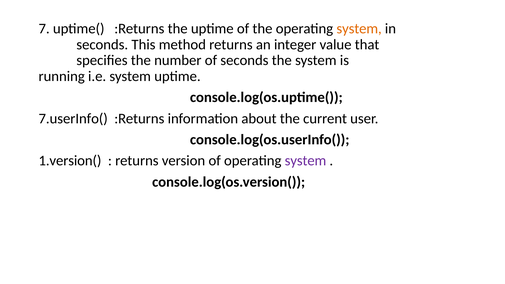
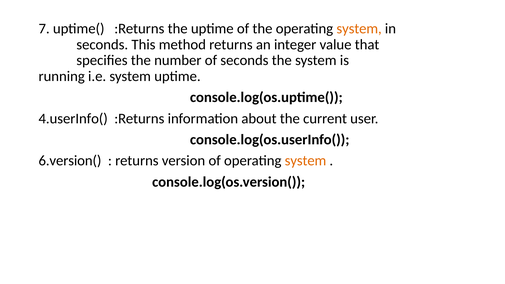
7.userInfo(: 7.userInfo( -> 4.userInfo(
1.version(: 1.version( -> 6.version(
system at (306, 161) colour: purple -> orange
